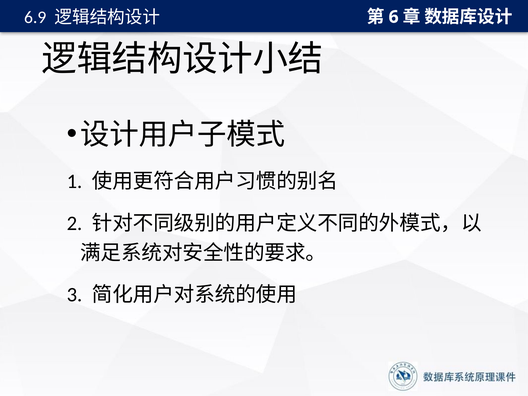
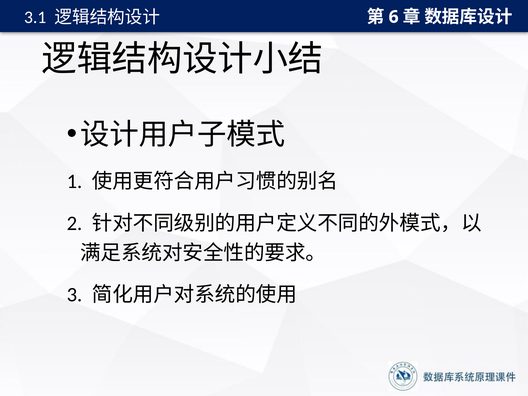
6.9: 6.9 -> 3.1
